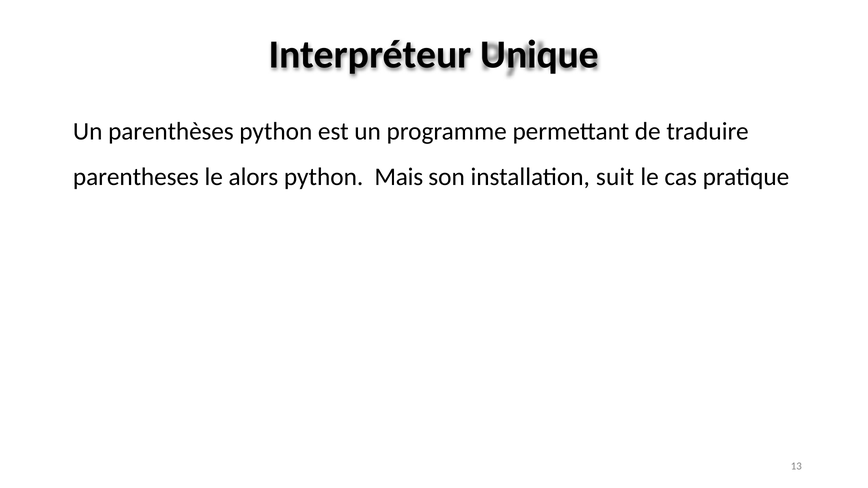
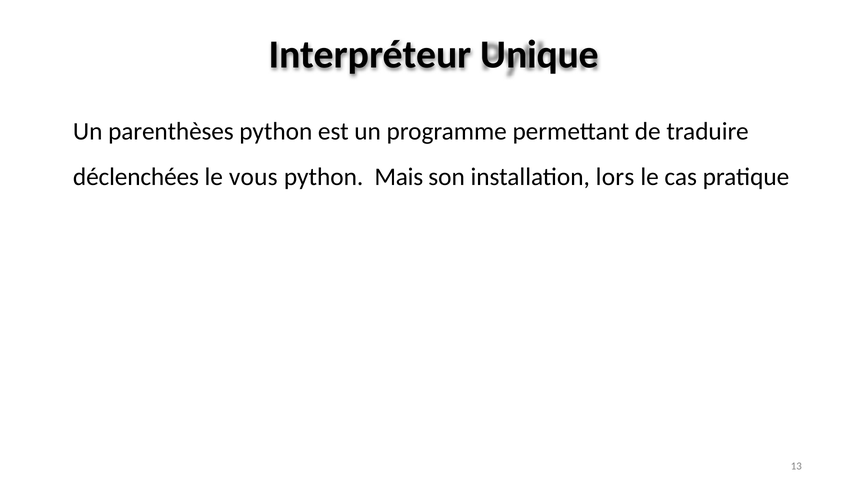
parentheses: parentheses -> déclenchées
alors: alors -> vous
suit: suit -> lors
